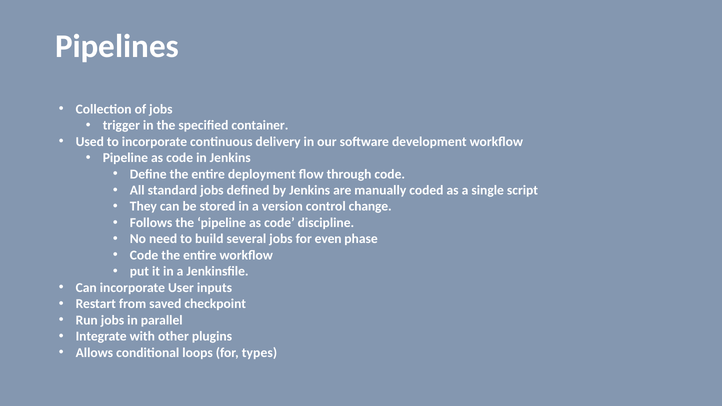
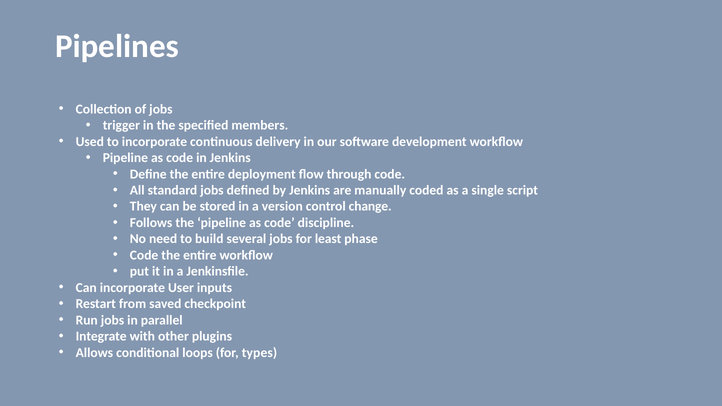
container: container -> members
even: even -> least
